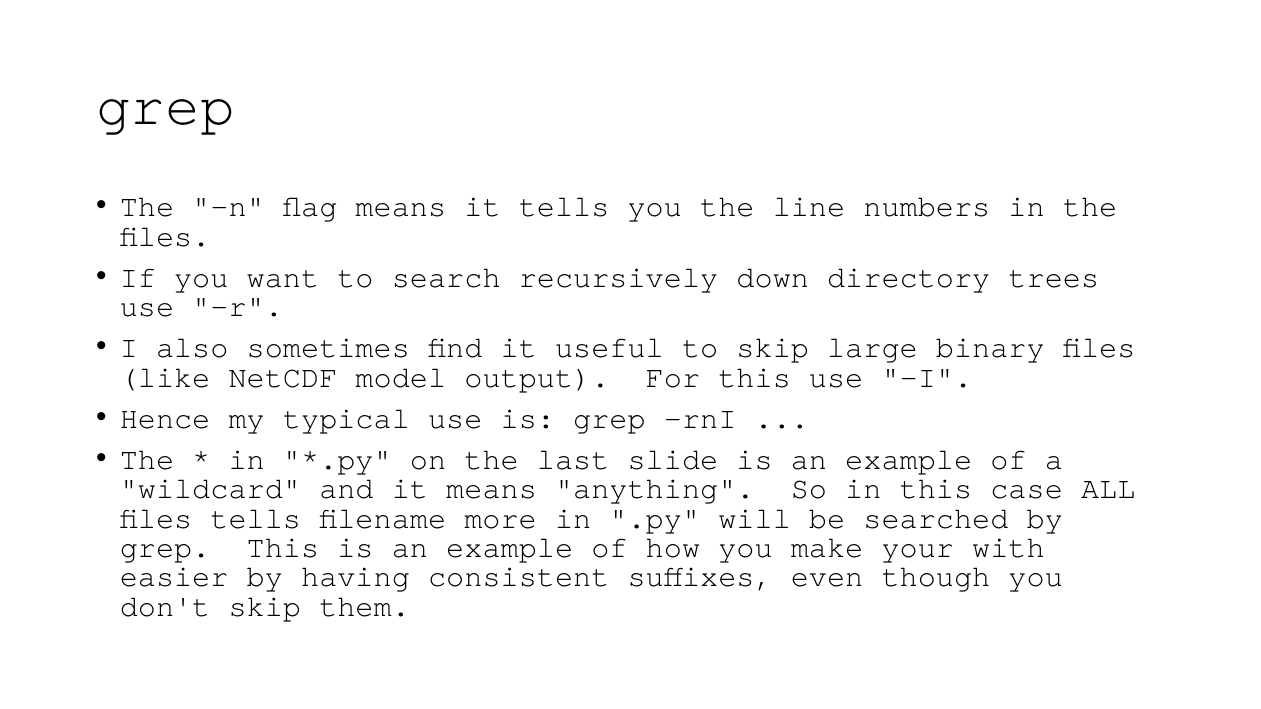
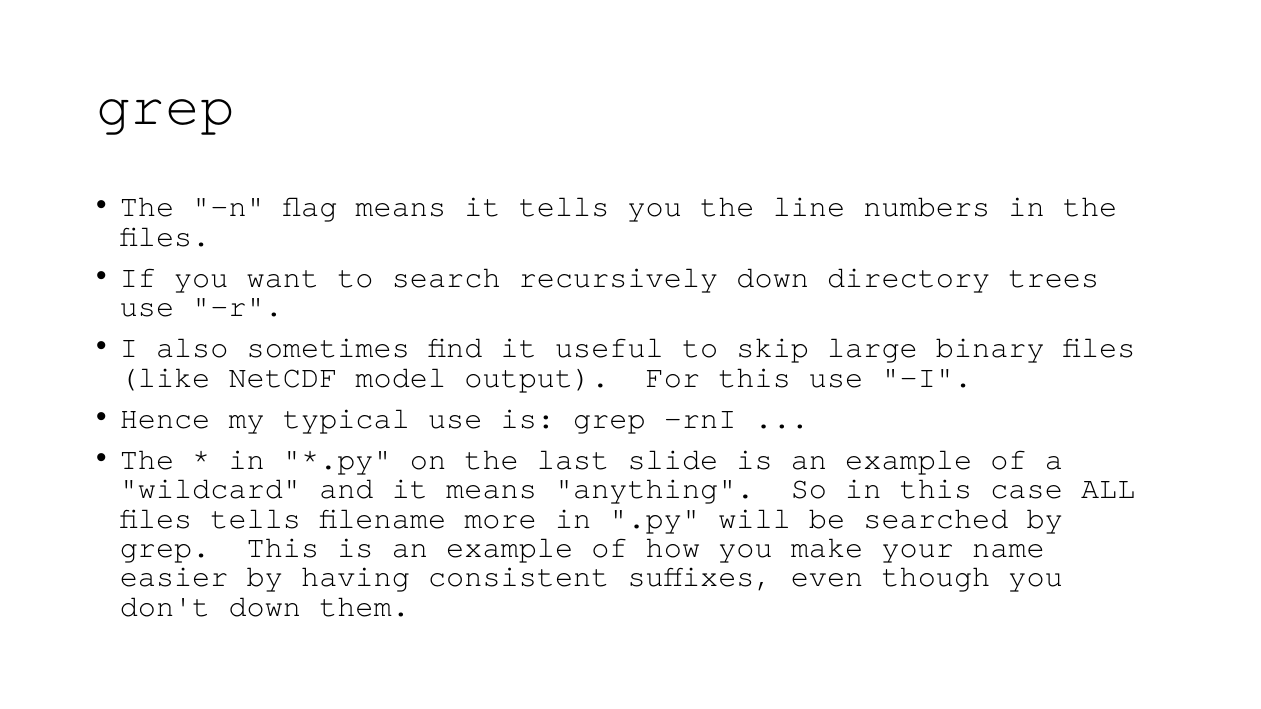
with: with -> name
don't skip: skip -> down
